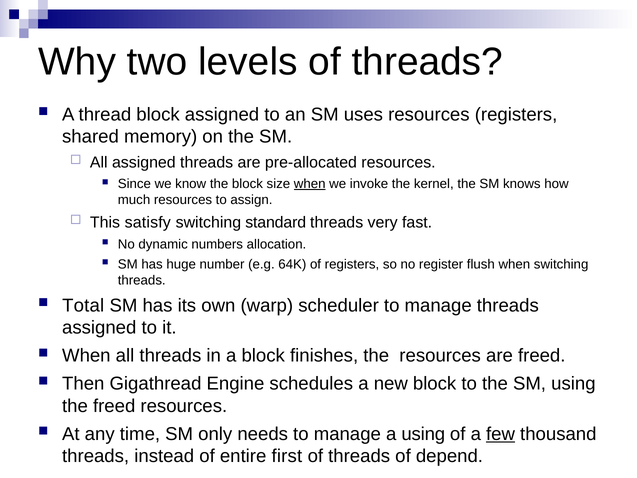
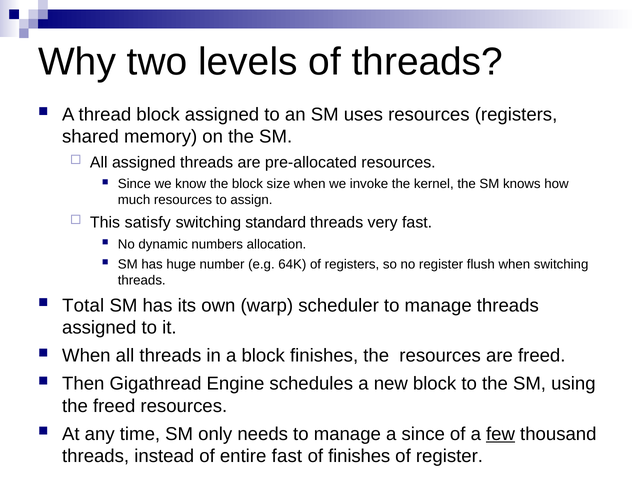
when at (310, 184) underline: present -> none
a using: using -> since
entire first: first -> fast
threads at (359, 456): threads -> finishes
of depend: depend -> register
